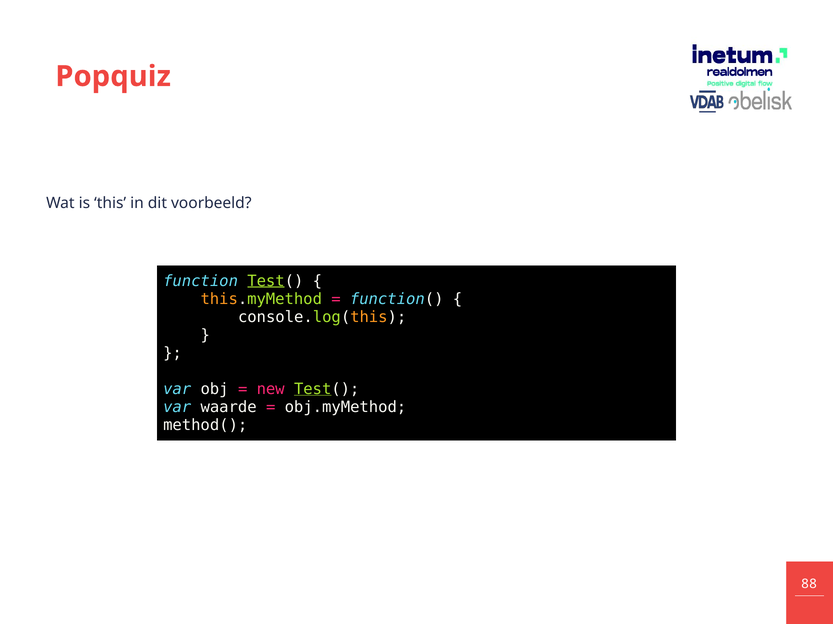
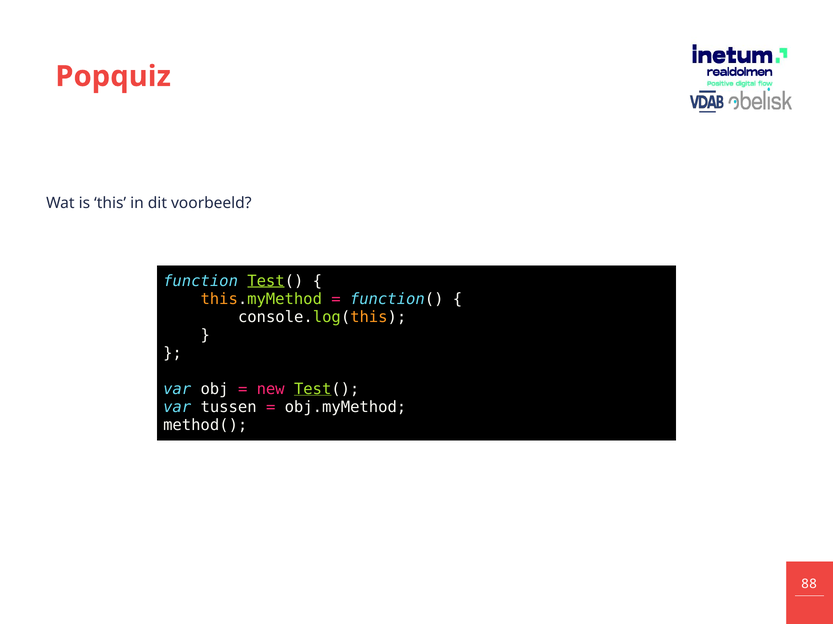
waarde: waarde -> tussen
